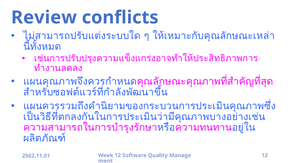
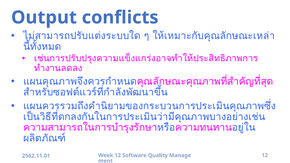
Review: Review -> Output
